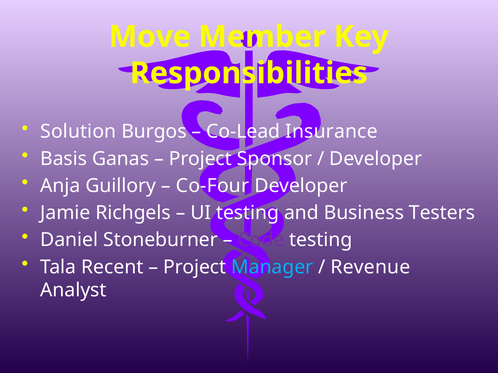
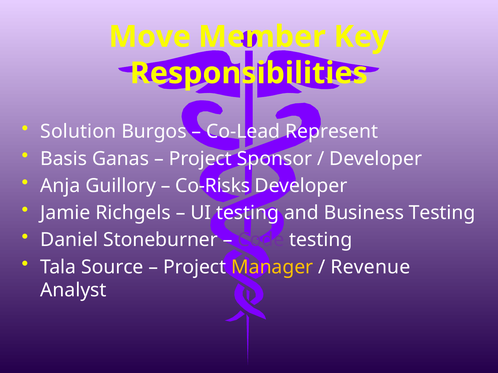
Insurance: Insurance -> Represent
Co-Four: Co-Four -> Co-Risks
Business Testers: Testers -> Testing
Recent: Recent -> Source
Manager colour: light blue -> yellow
